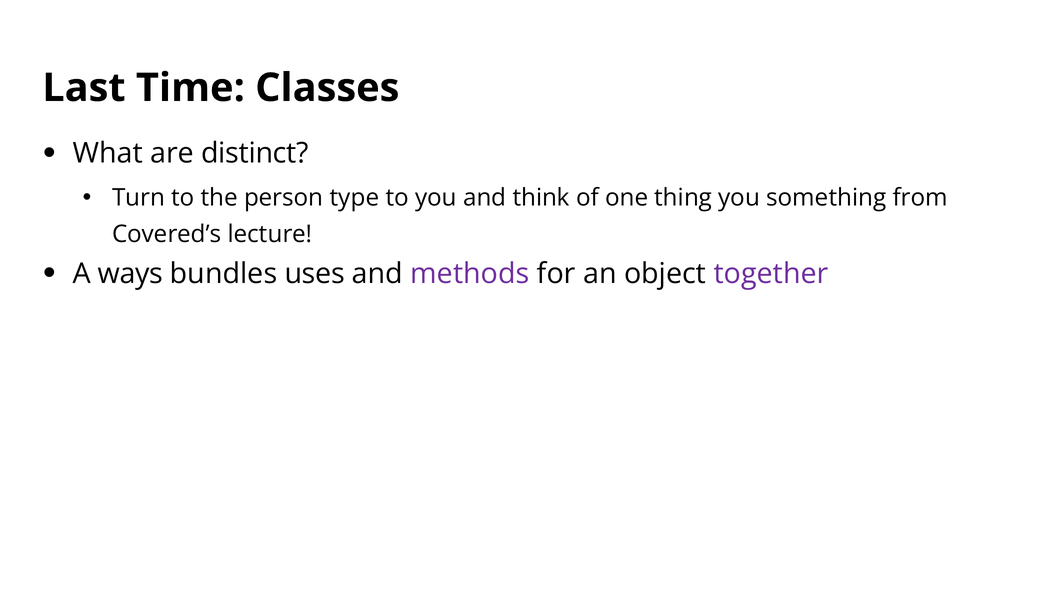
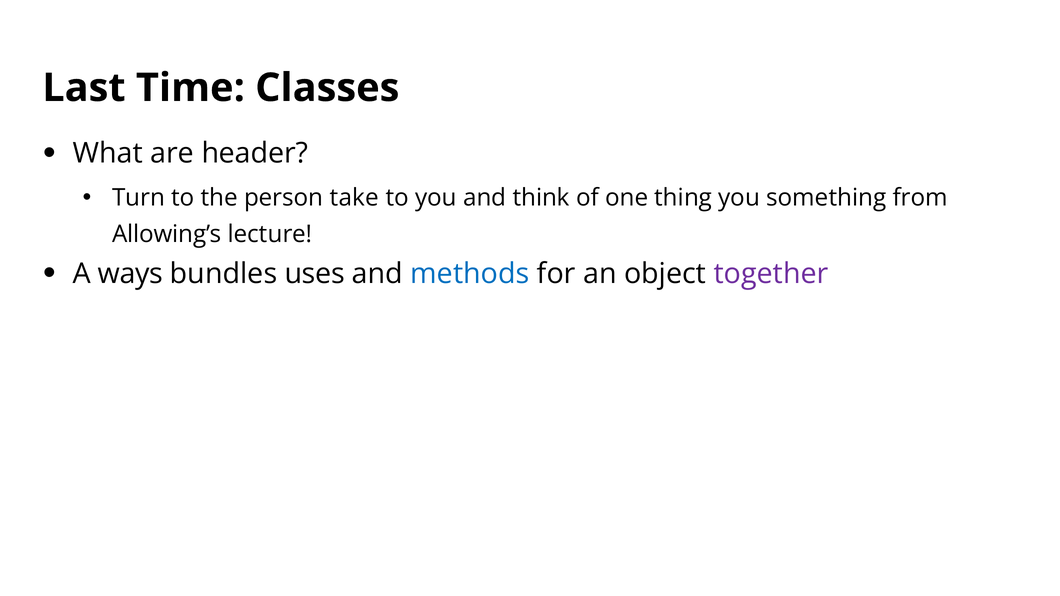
distinct: distinct -> header
type: type -> take
Covered’s: Covered’s -> Allowing’s
methods colour: purple -> blue
